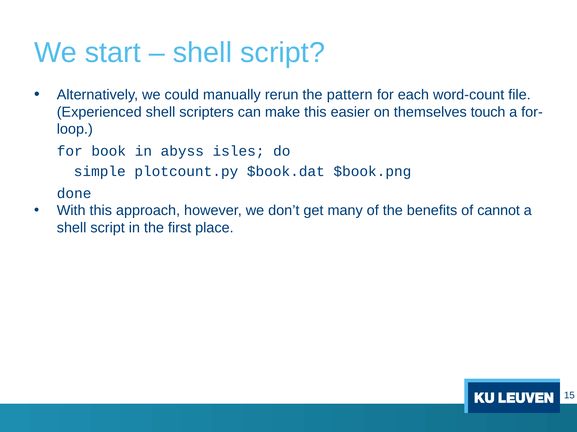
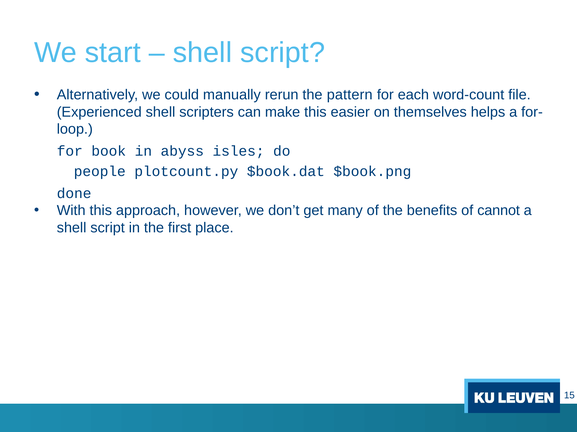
touch: touch -> helps
simple: simple -> people
